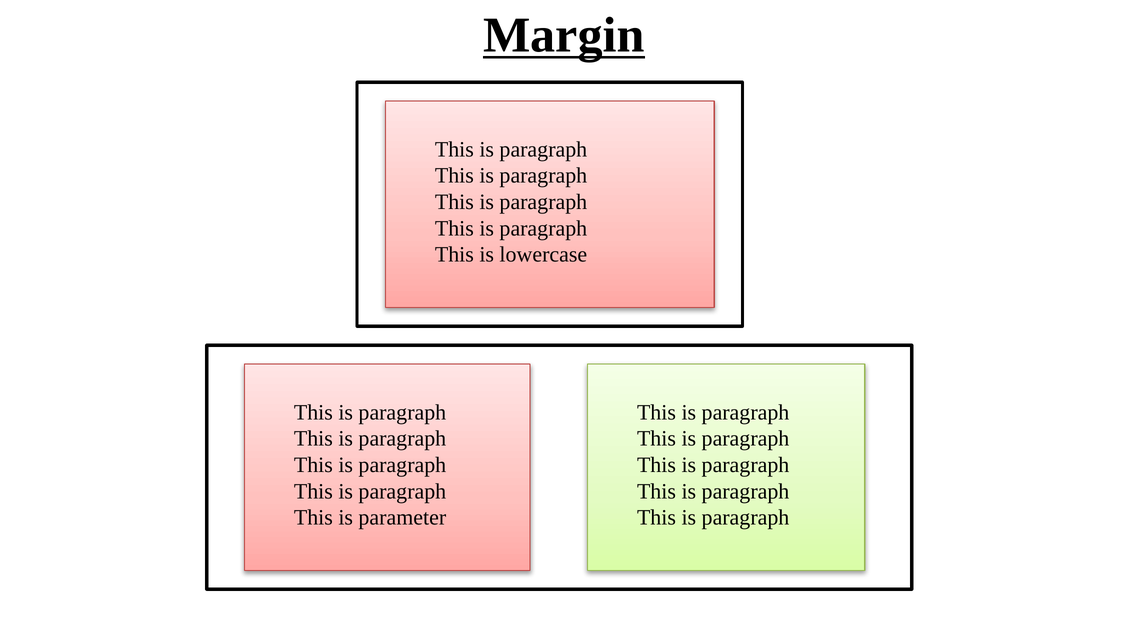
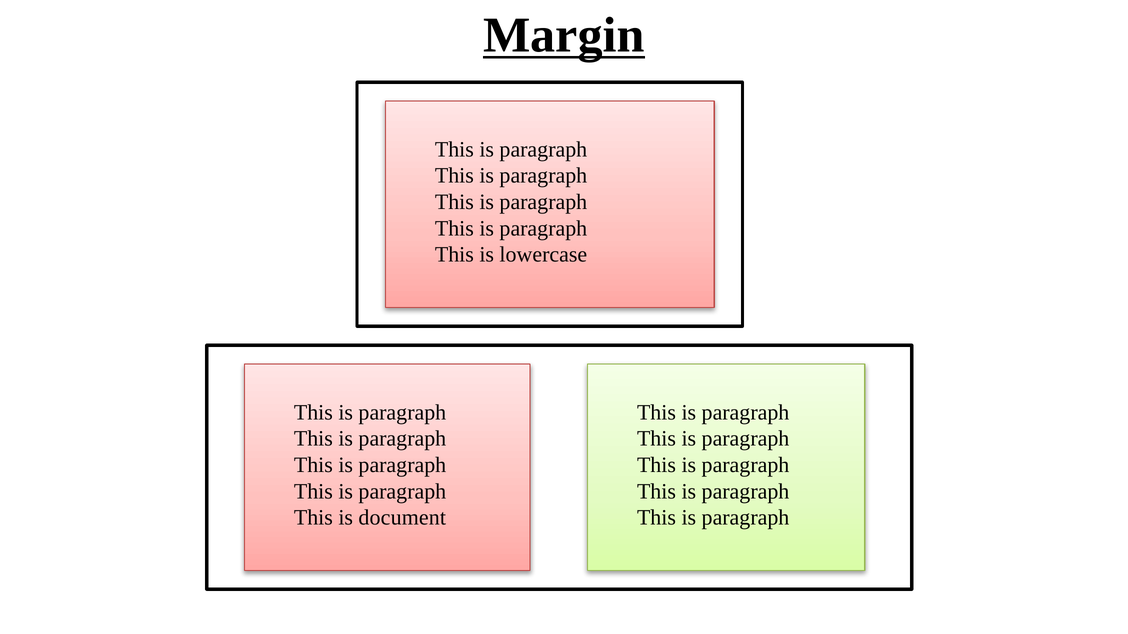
parameter: parameter -> document
